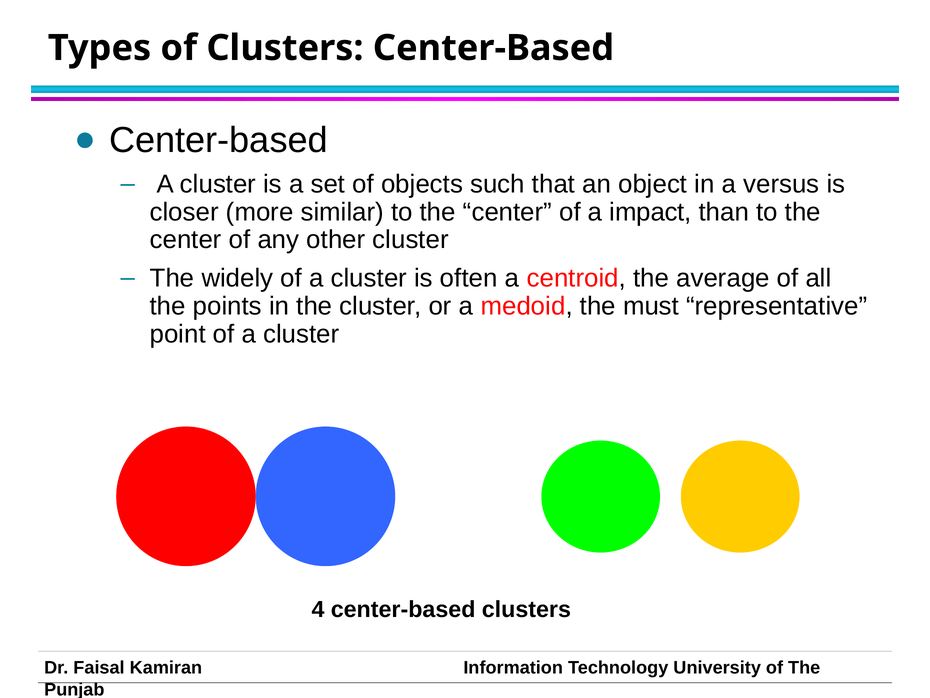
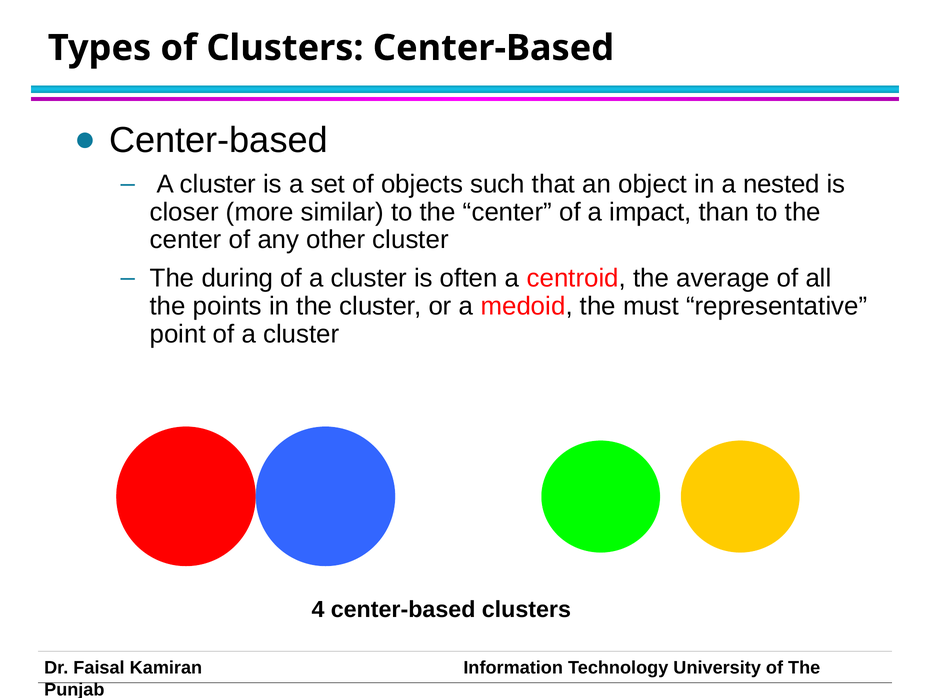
versus: versus -> nested
widely: widely -> during
